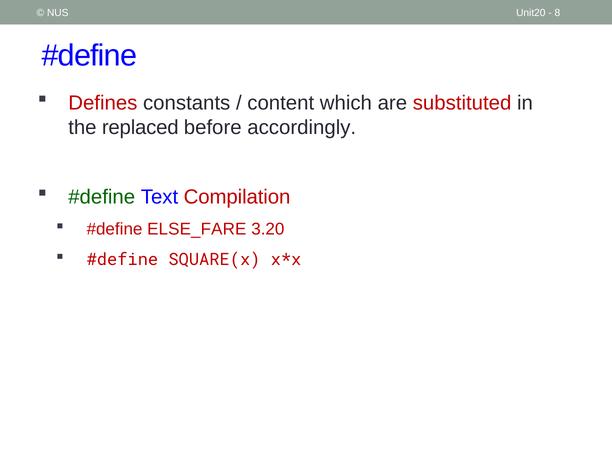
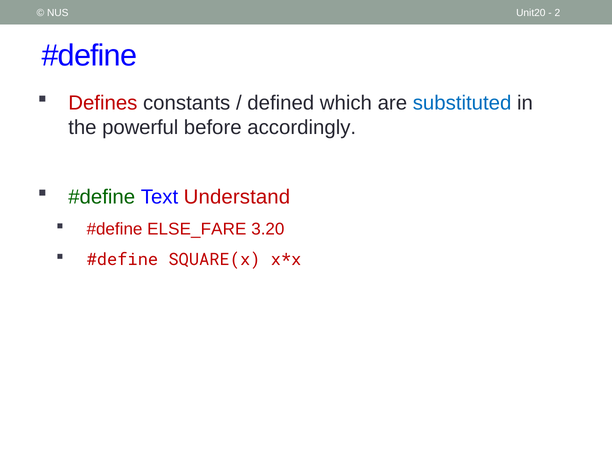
8: 8 -> 2
content: content -> defined
substituted colour: red -> blue
replaced: replaced -> powerful
Compilation: Compilation -> Understand
